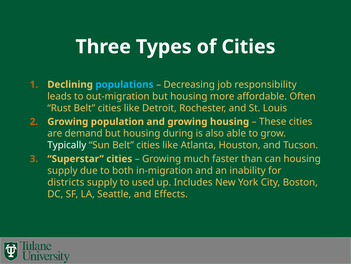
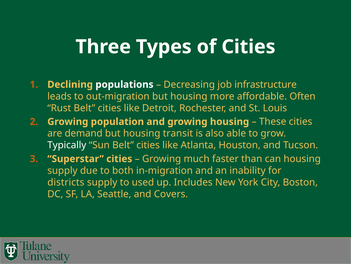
populations colour: light blue -> white
responsibility: responsibility -> infrastructure
during: during -> transit
Effects: Effects -> Covers
